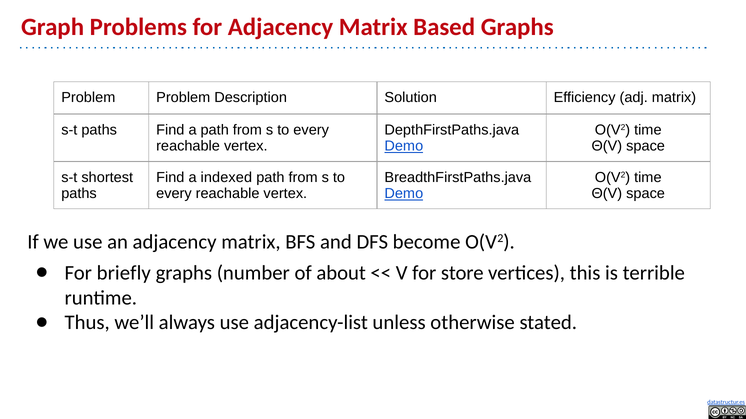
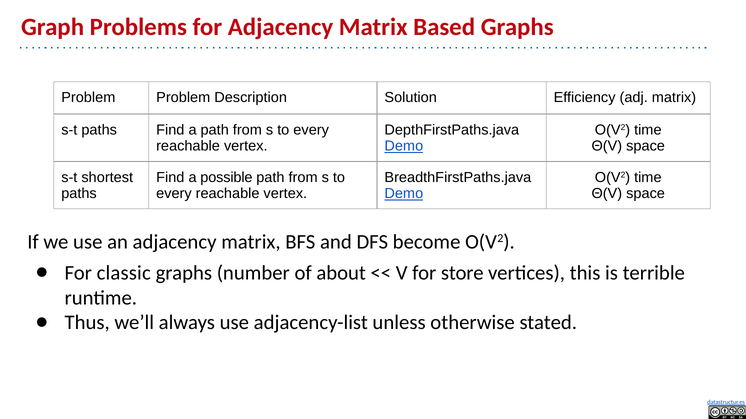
indexed: indexed -> possible
briefly: briefly -> classic
